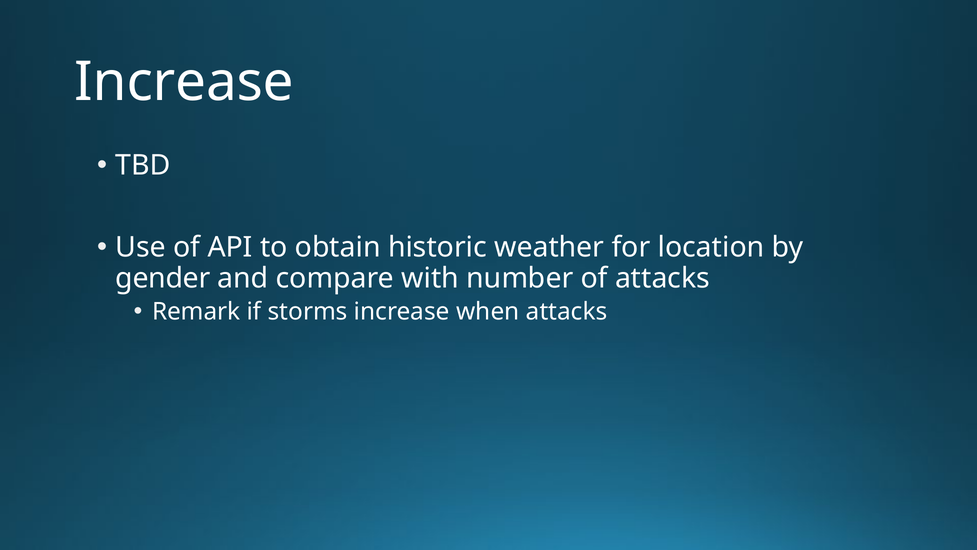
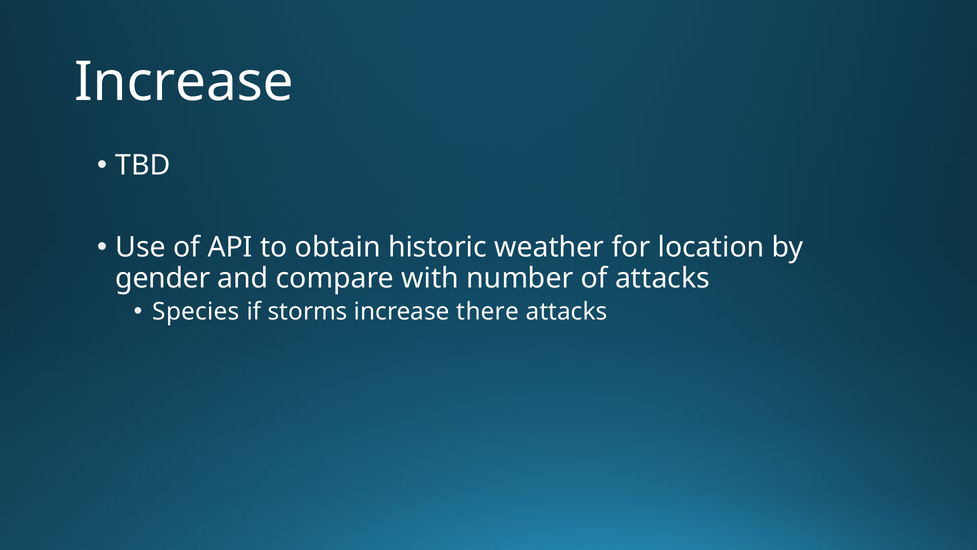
Remark: Remark -> Species
when: when -> there
